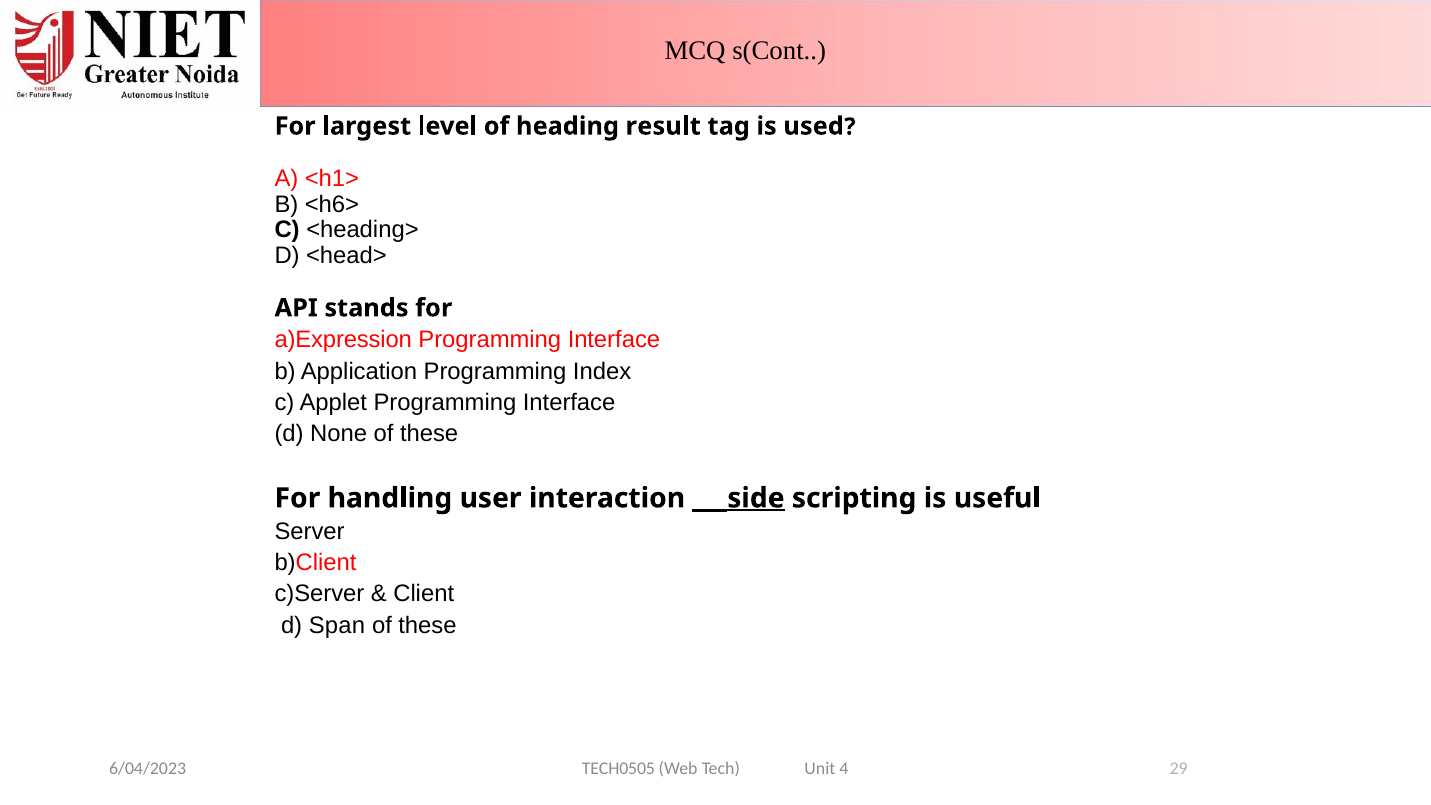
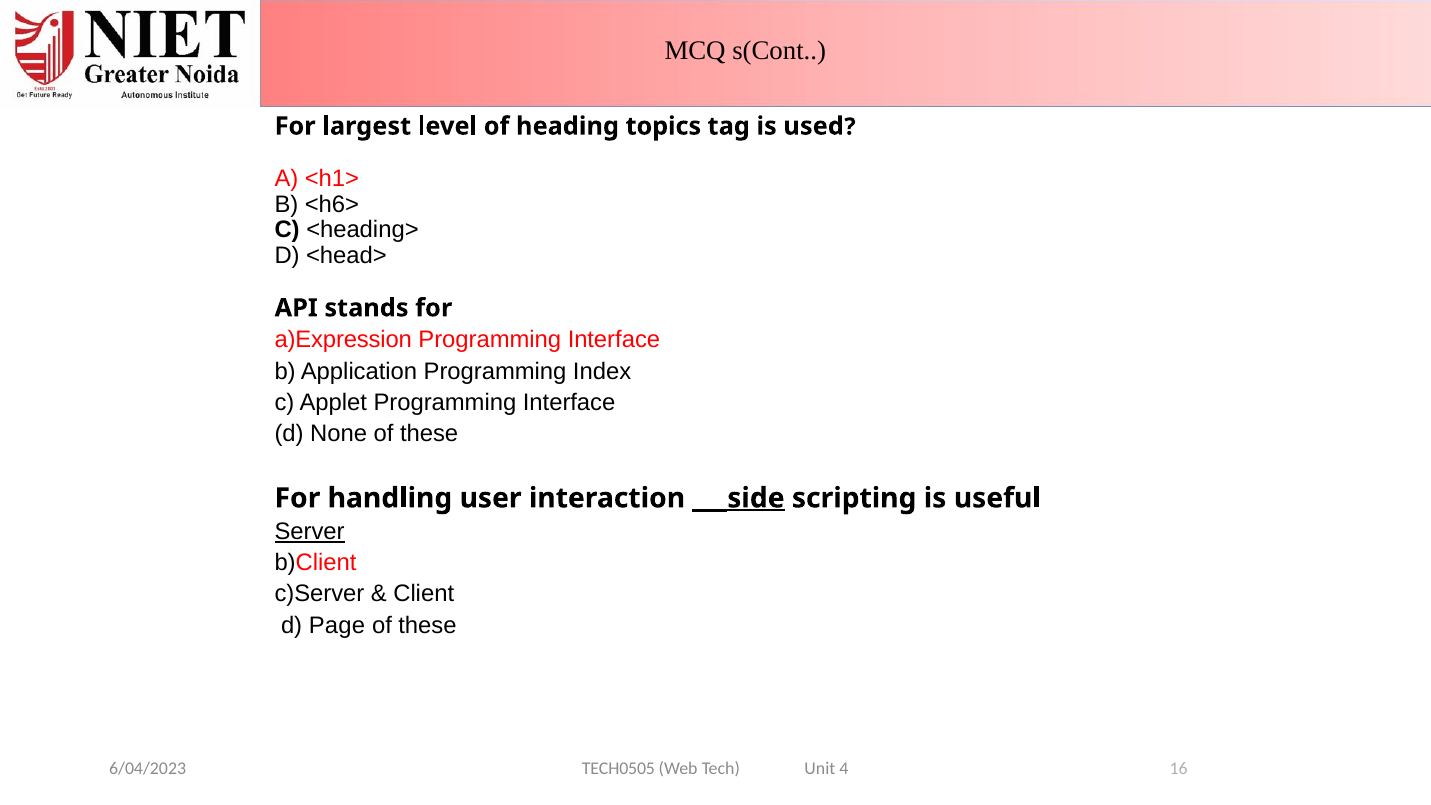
result: result -> topics
Server underline: none -> present
Span: Span -> Page
29: 29 -> 16
